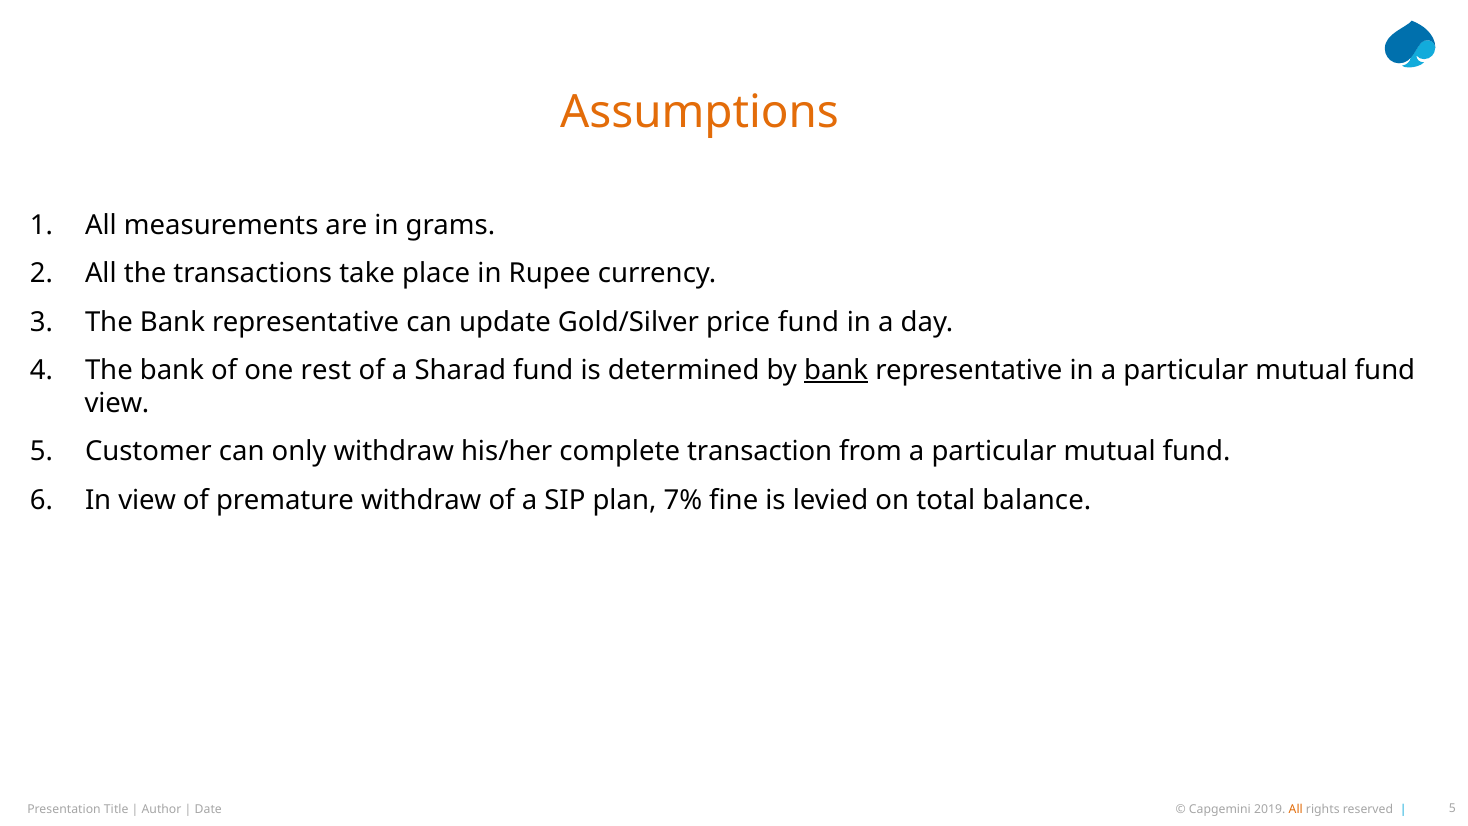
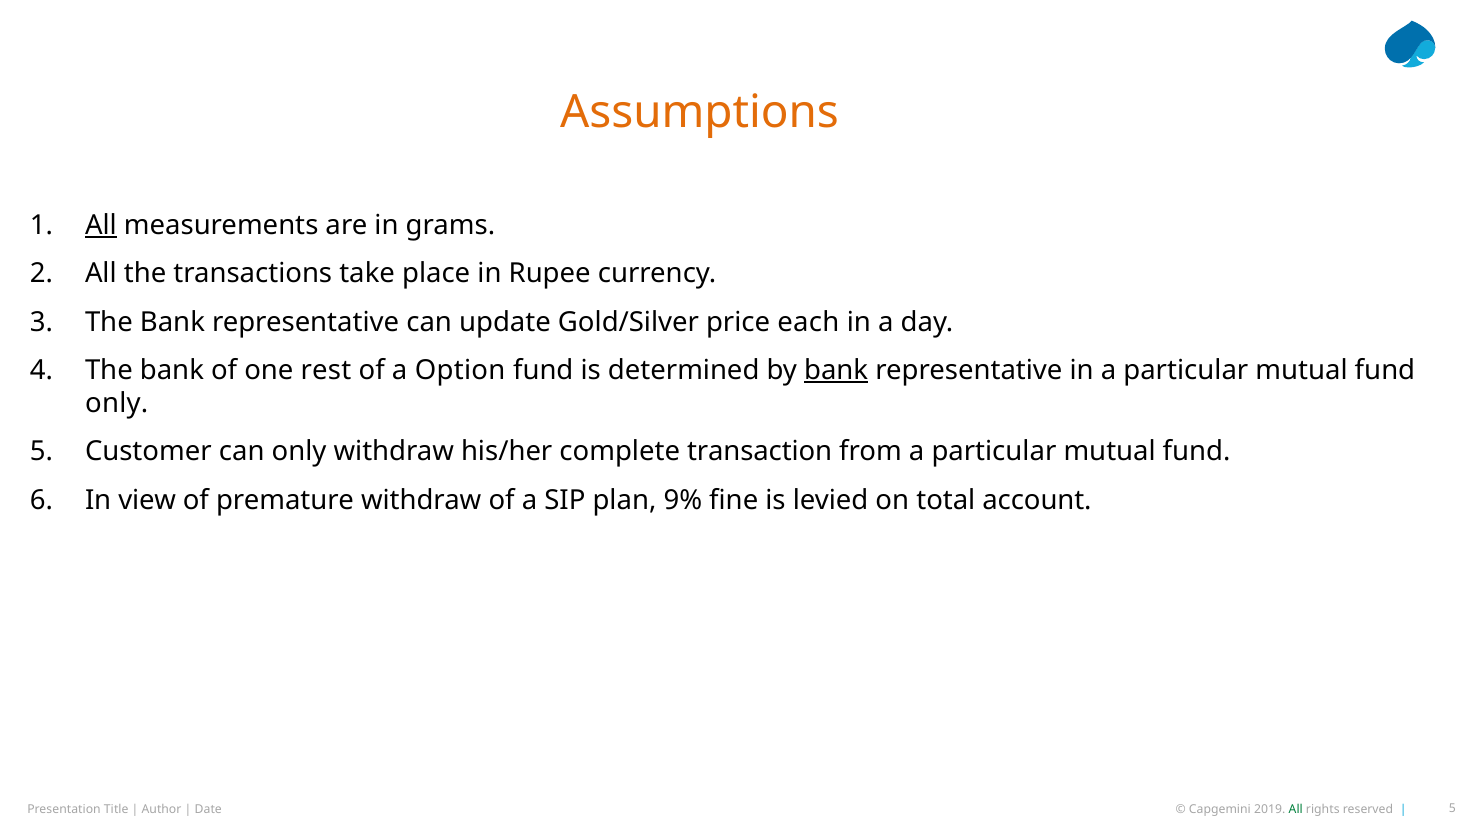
All at (101, 225) underline: none -> present
price fund: fund -> each
Sharad: Sharad -> Option
view at (117, 403): view -> only
7%: 7% -> 9%
balance: balance -> account
All at (1296, 809) colour: orange -> green
